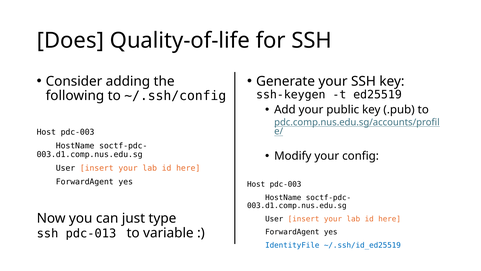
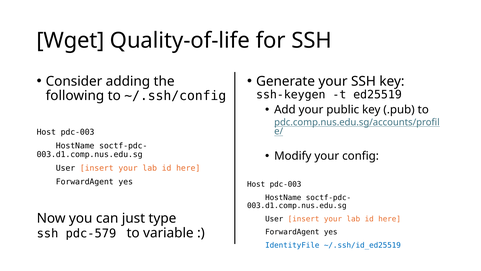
Does: Does -> Wget
pdc-013: pdc-013 -> pdc-579
